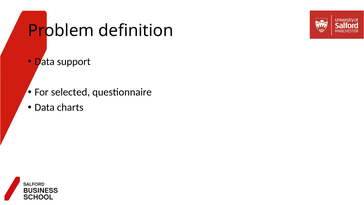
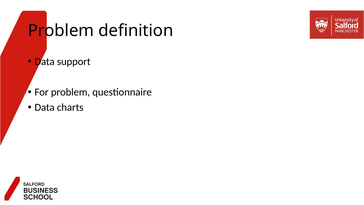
For selected: selected -> problem
